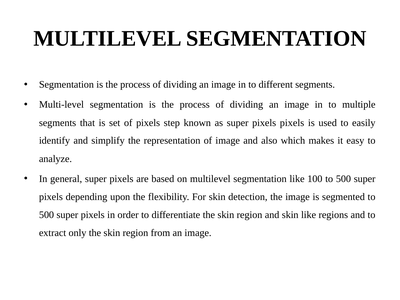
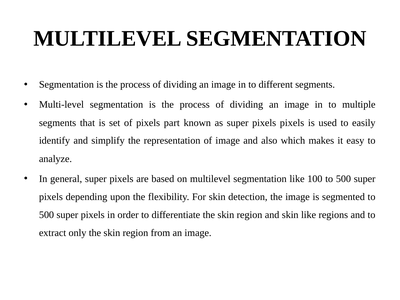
step: step -> part
